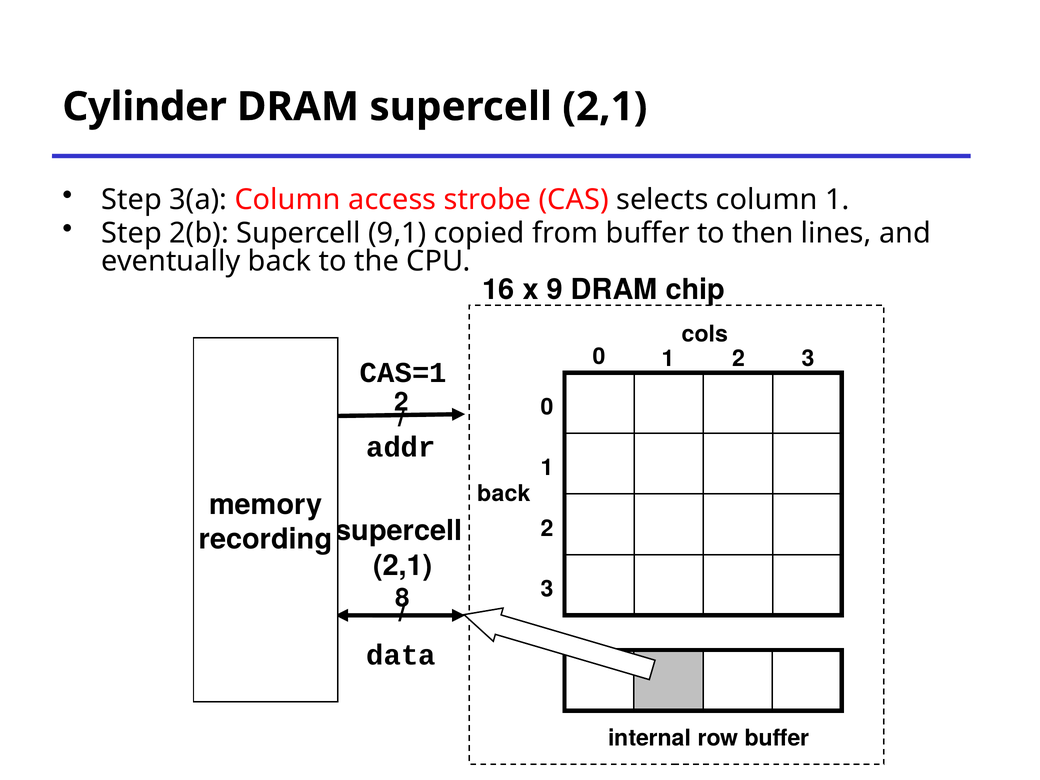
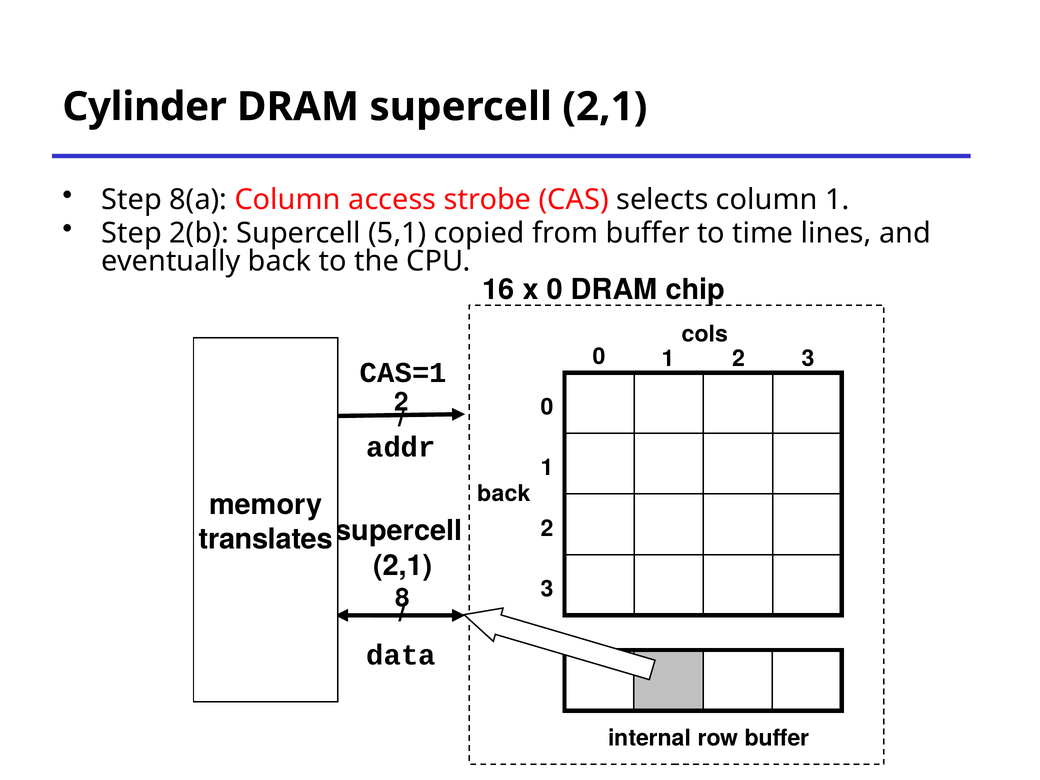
3(a: 3(a -> 8(a
9,1: 9,1 -> 5,1
then: then -> time
x 9: 9 -> 0
recording: recording -> translates
